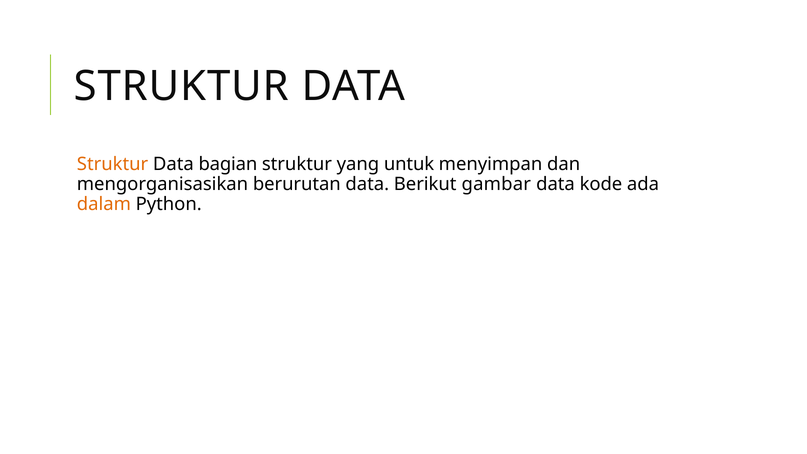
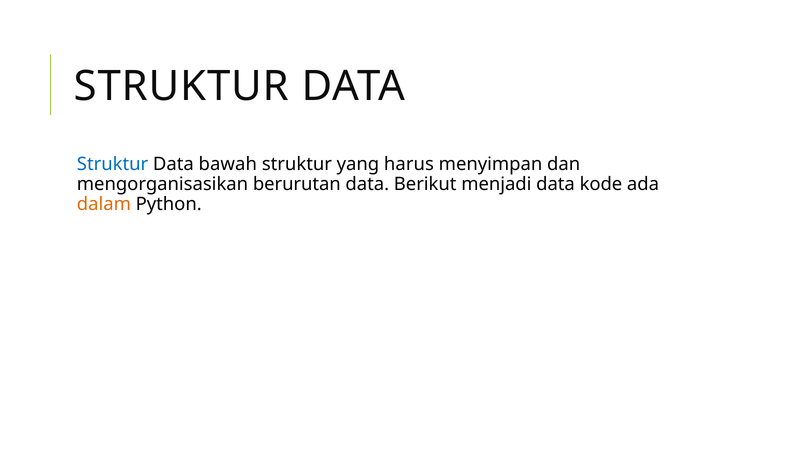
Struktur at (113, 164) colour: orange -> blue
bagian: bagian -> bawah
untuk: untuk -> harus
gambar: gambar -> menjadi
